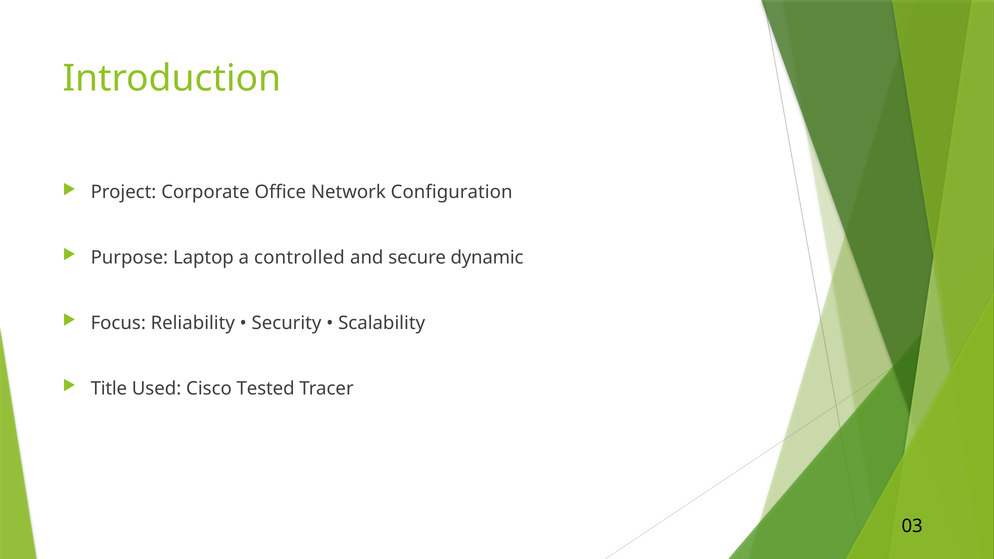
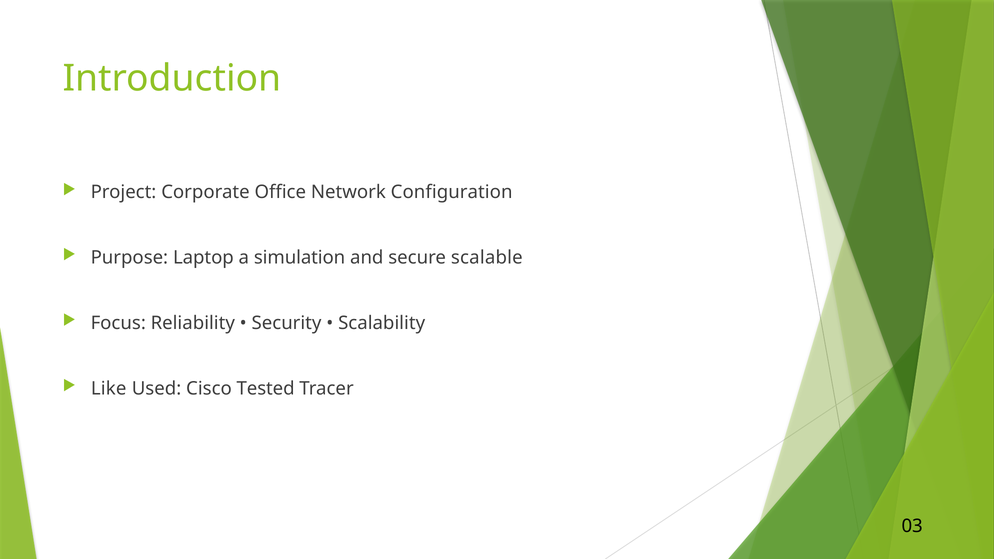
controlled: controlled -> simulation
dynamic: dynamic -> scalable
Title: Title -> Like
